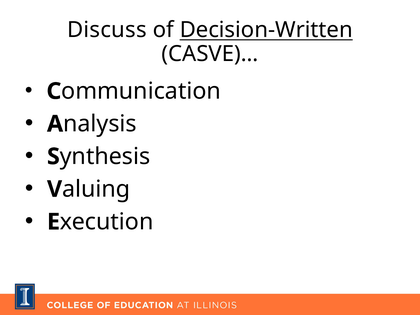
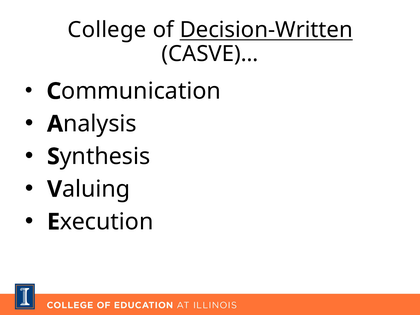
Discuss: Discuss -> College
